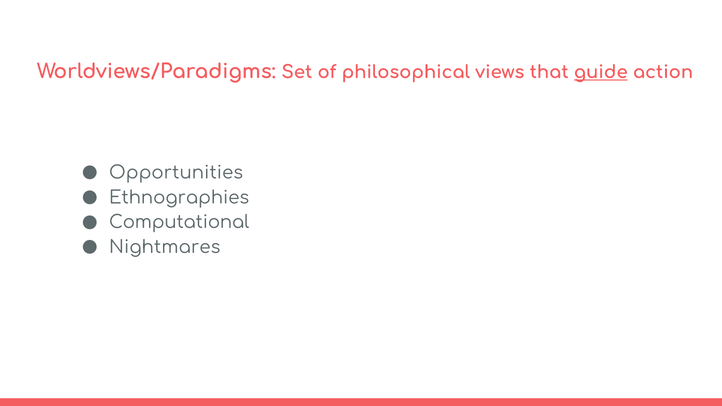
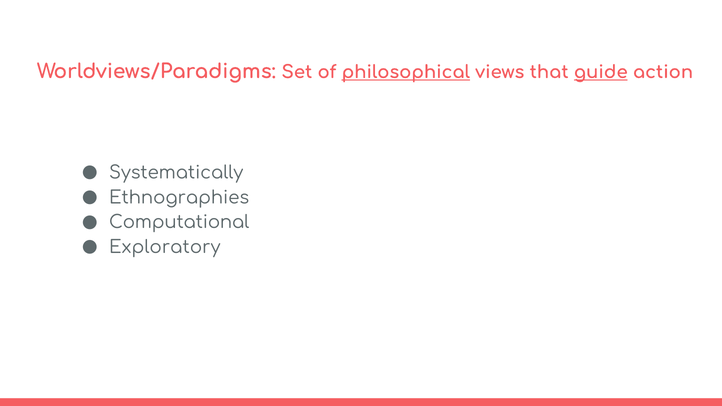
philosophical underline: none -> present
Opportunities: Opportunities -> Systematically
Nightmares: Nightmares -> Exploratory
